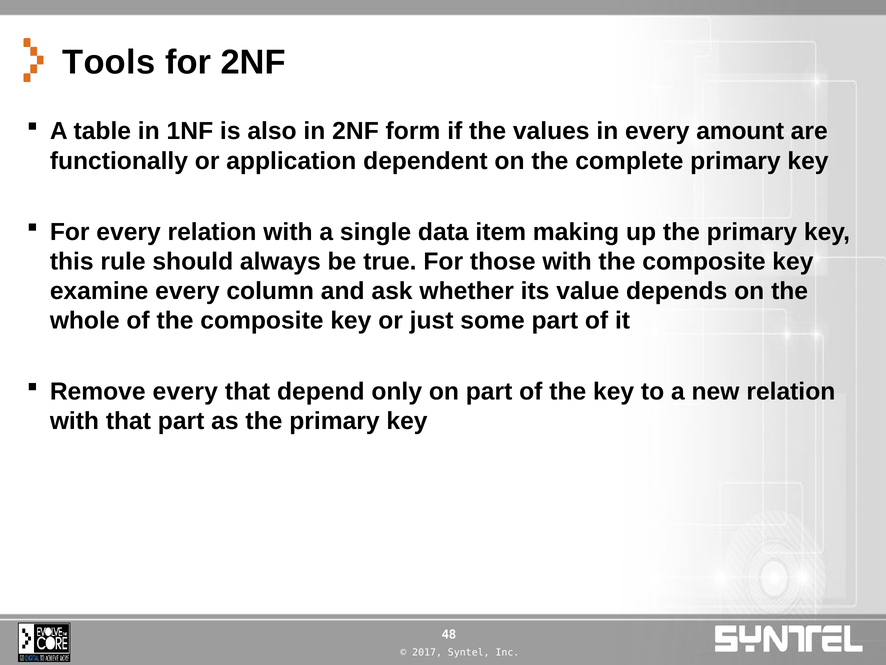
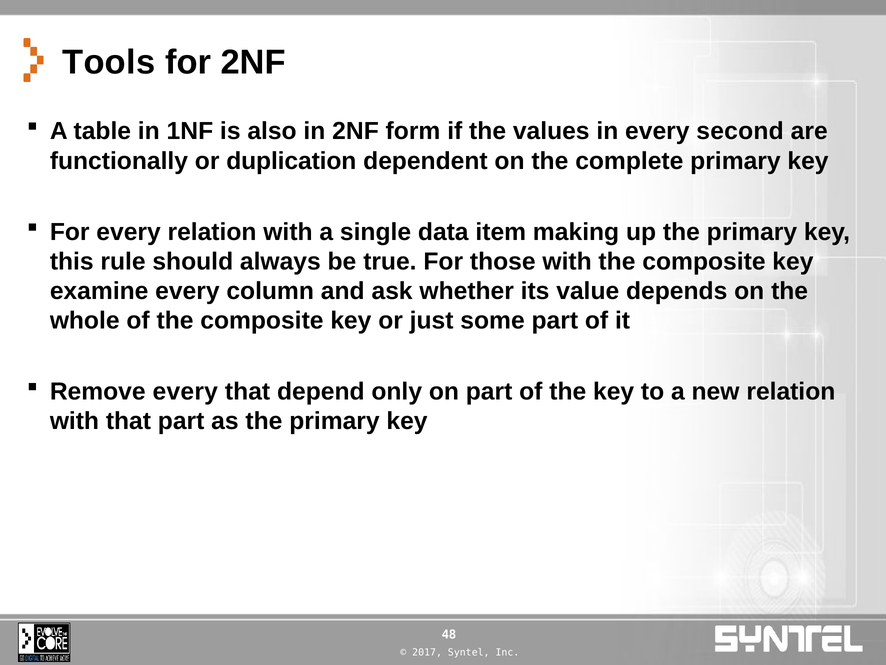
amount: amount -> second
application: application -> duplication
